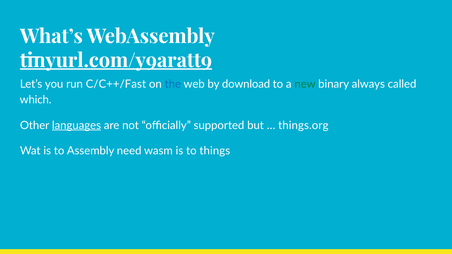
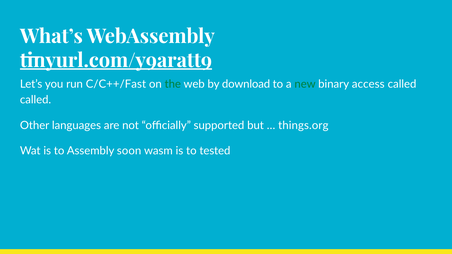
the colour: blue -> green
always: always -> access
which at (36, 100): which -> called
languages underline: present -> none
need: need -> soon
things: things -> tested
